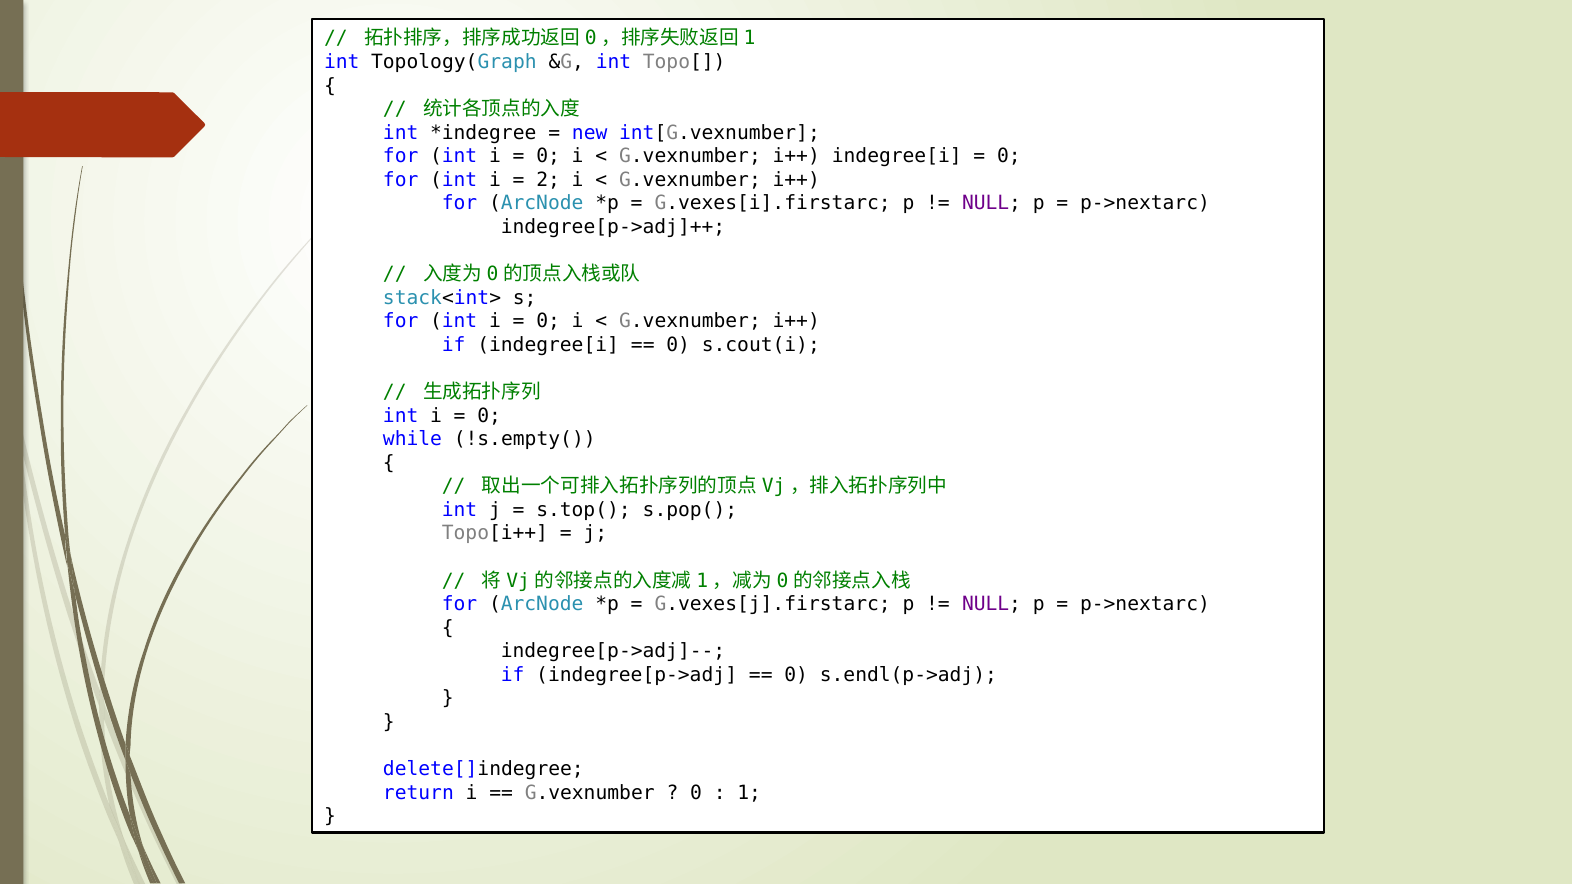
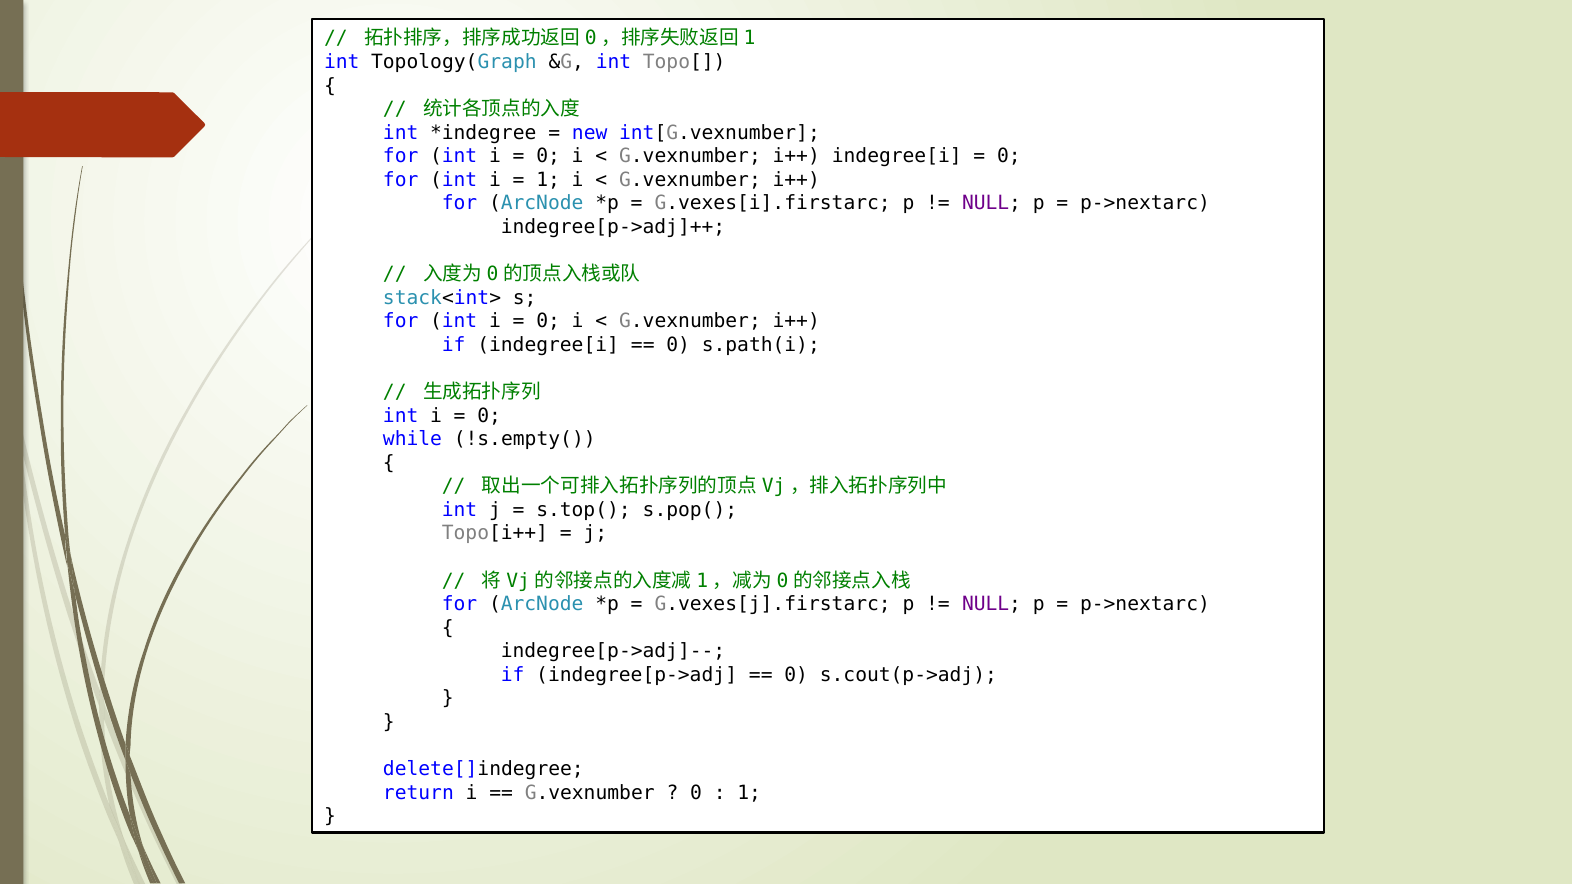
2 at (548, 180): 2 -> 1
s.cout(i: s.cout(i -> s.path(i
s.endl(p->adj: s.endl(p->adj -> s.cout(p->adj
